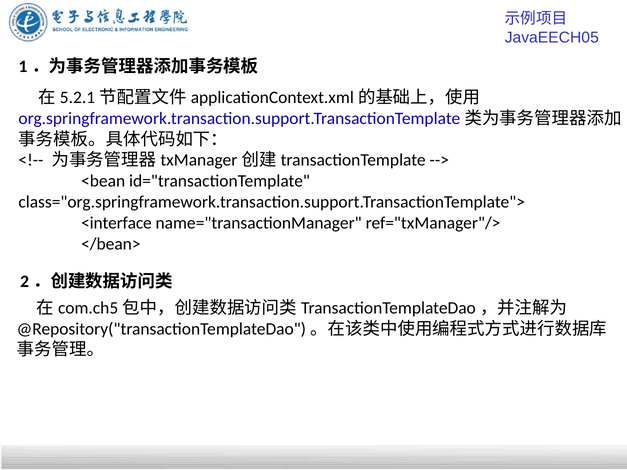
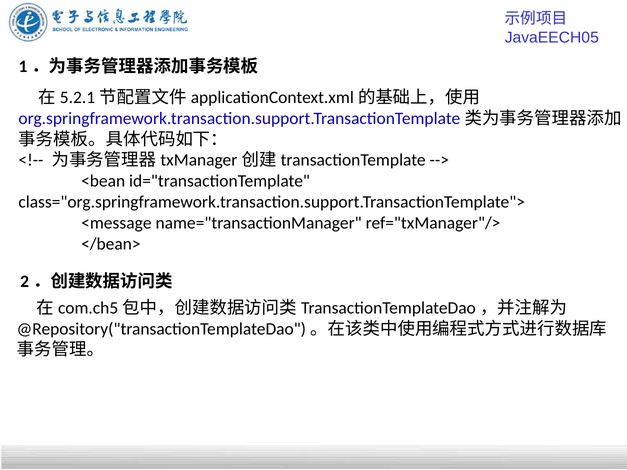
<interface: <interface -> <message
